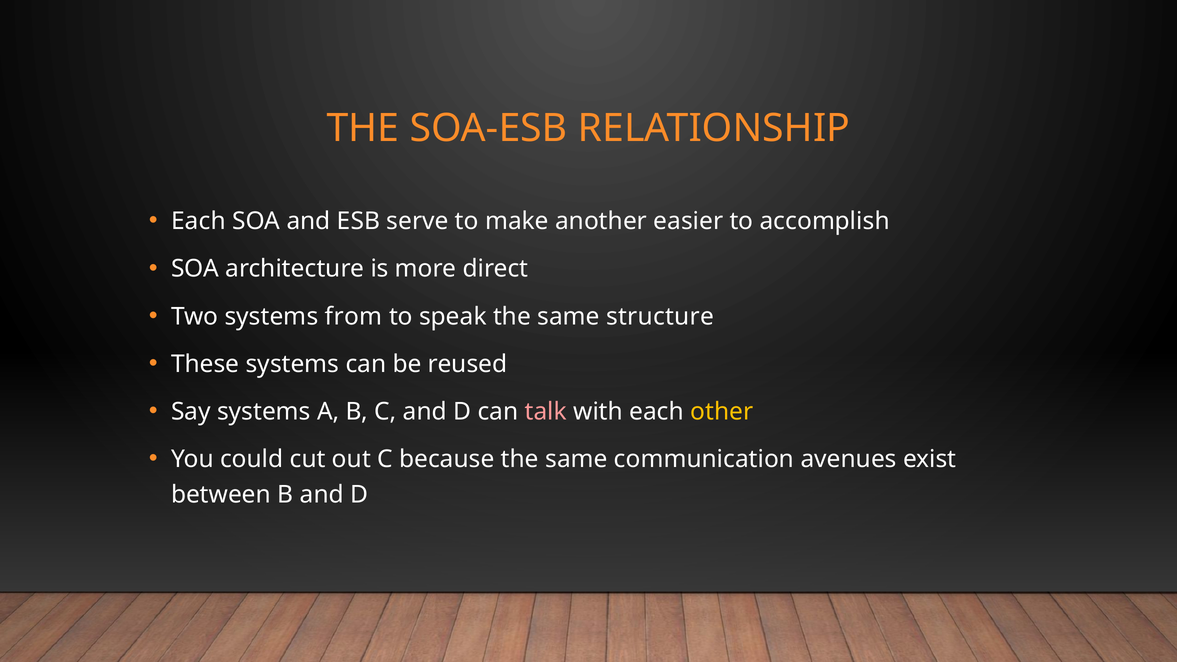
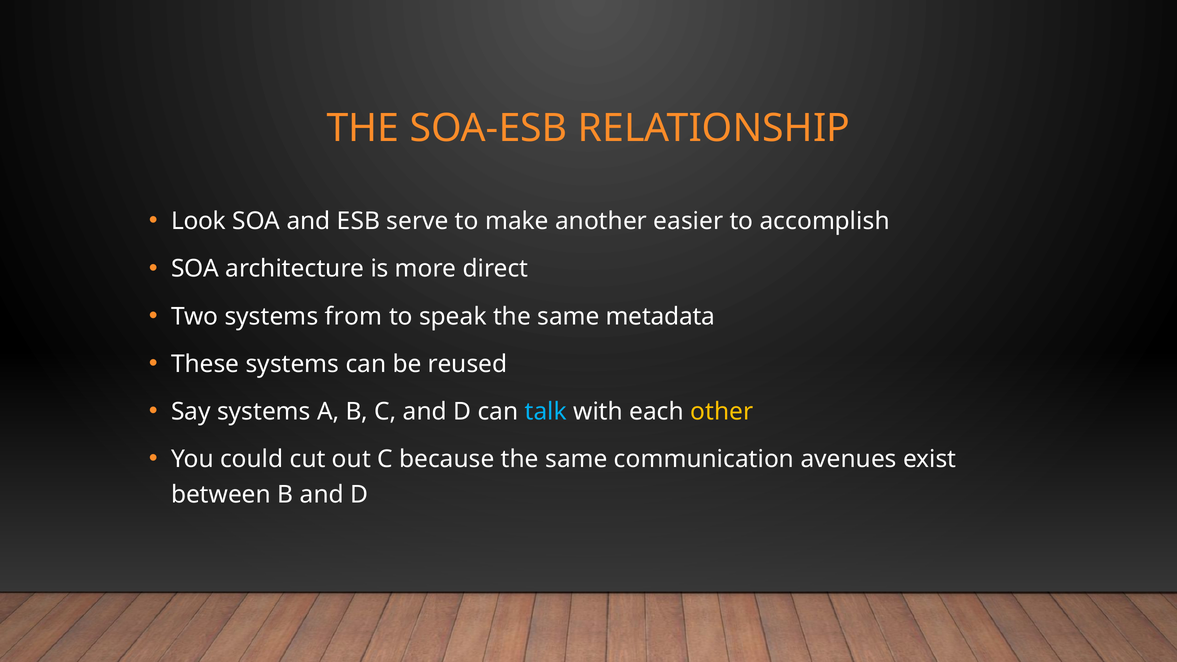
Each at (198, 221): Each -> Look
structure: structure -> metadata
talk colour: pink -> light blue
